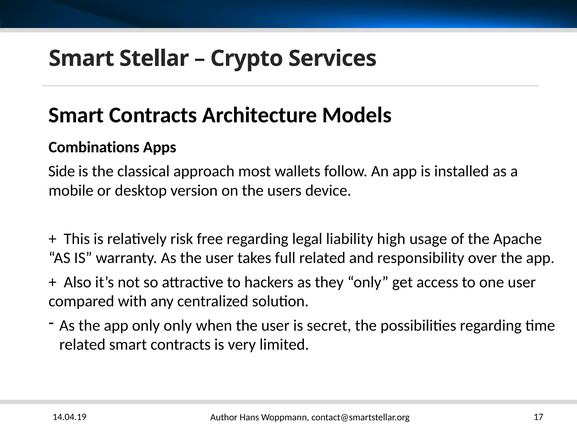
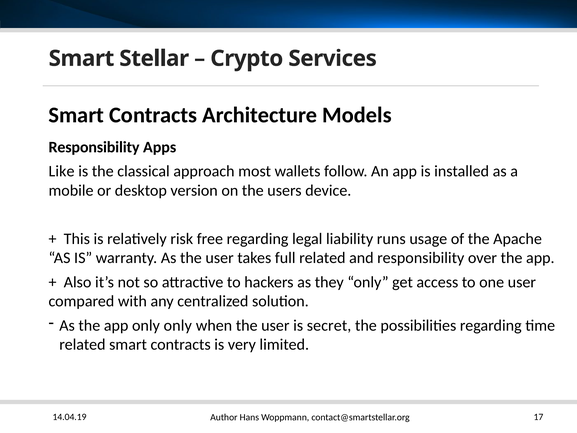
Combinations at (94, 147): Combinations -> Responsibility
Side: Side -> Like
high: high -> runs
